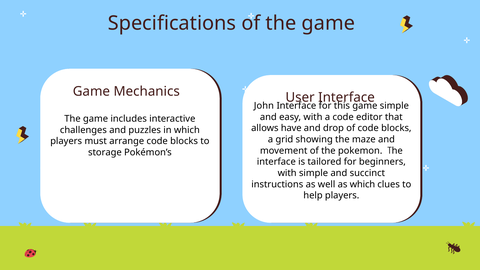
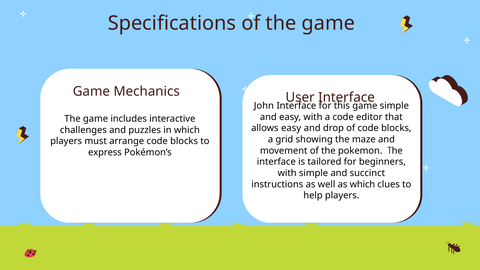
allows have: have -> easy
storage: storage -> express
